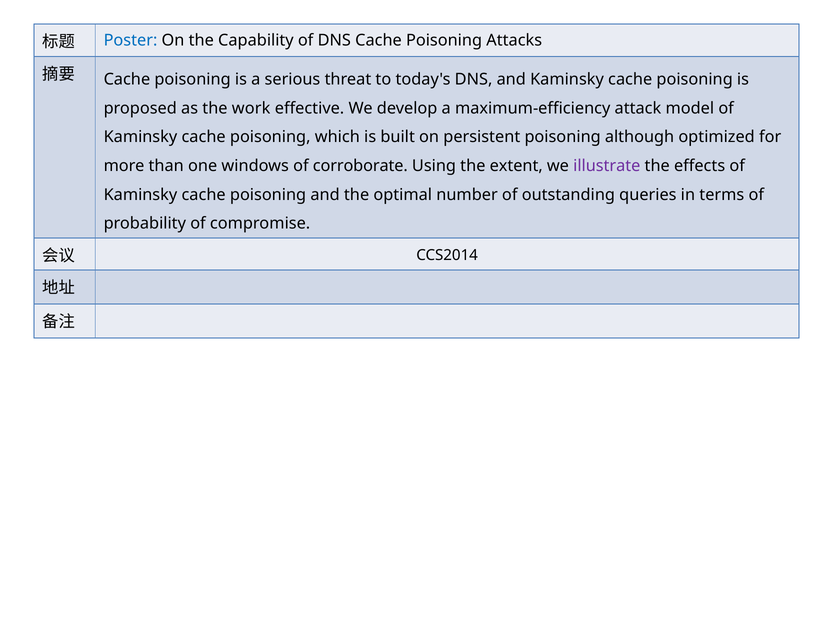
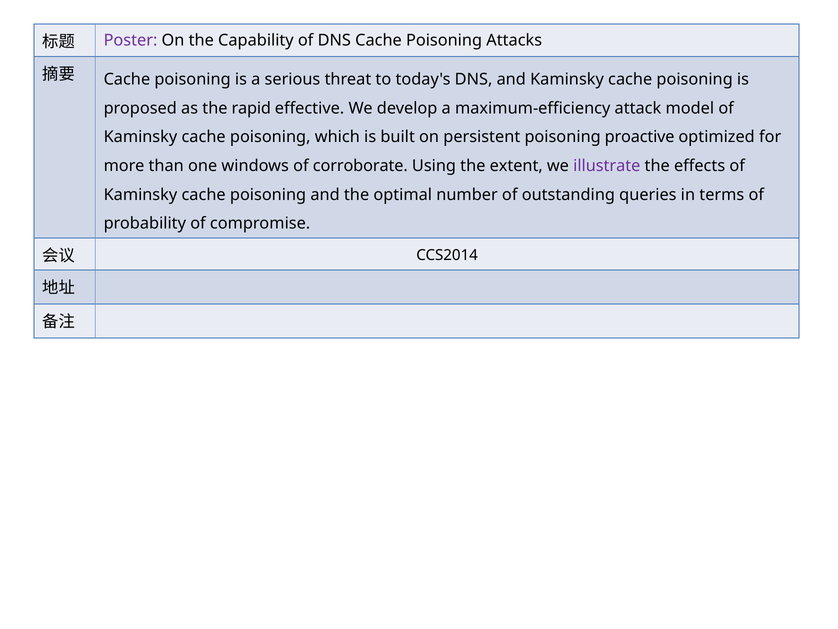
Poster colour: blue -> purple
work: work -> rapid
although: although -> proactive
